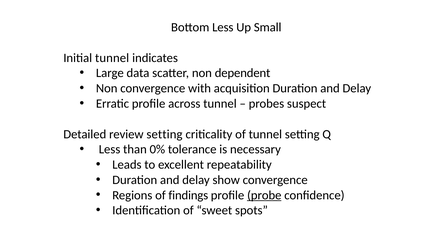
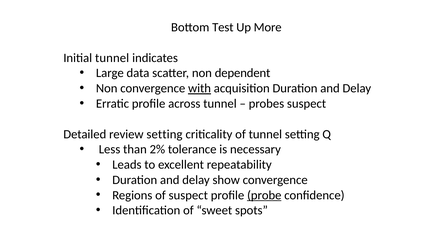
Bottom Less: Less -> Test
Small: Small -> More
with underline: none -> present
0%: 0% -> 2%
of findings: findings -> suspect
